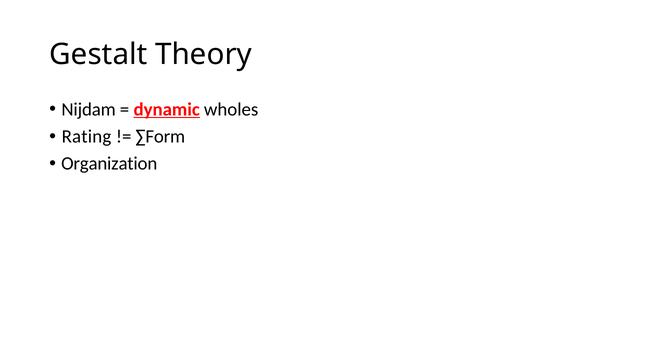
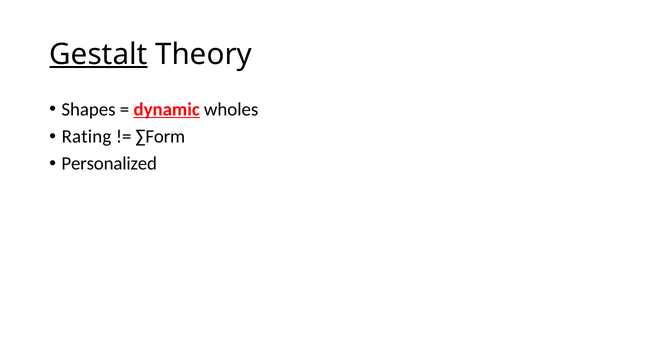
Gestalt underline: none -> present
Nijdam: Nijdam -> Shapes
Organization: Organization -> Personalized
